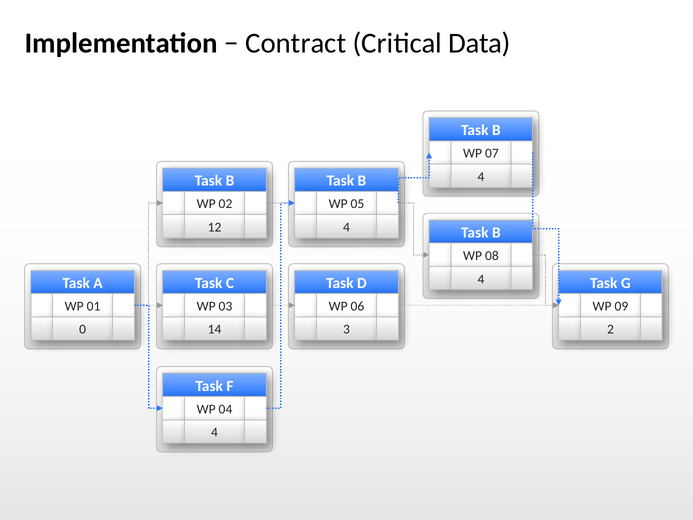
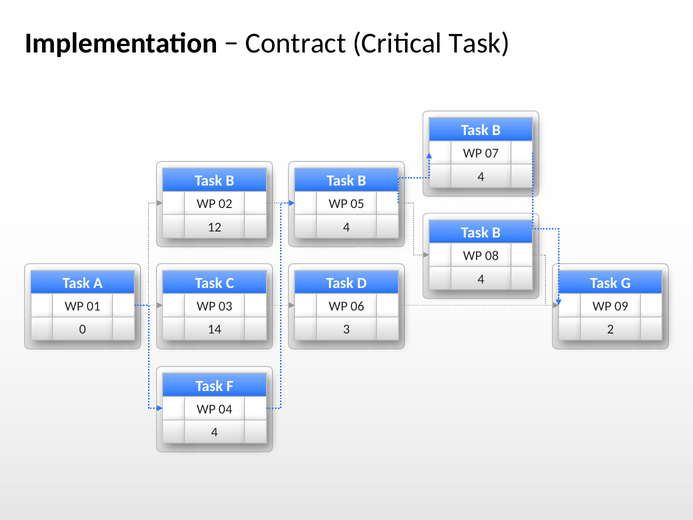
Critical Data: Data -> Task
